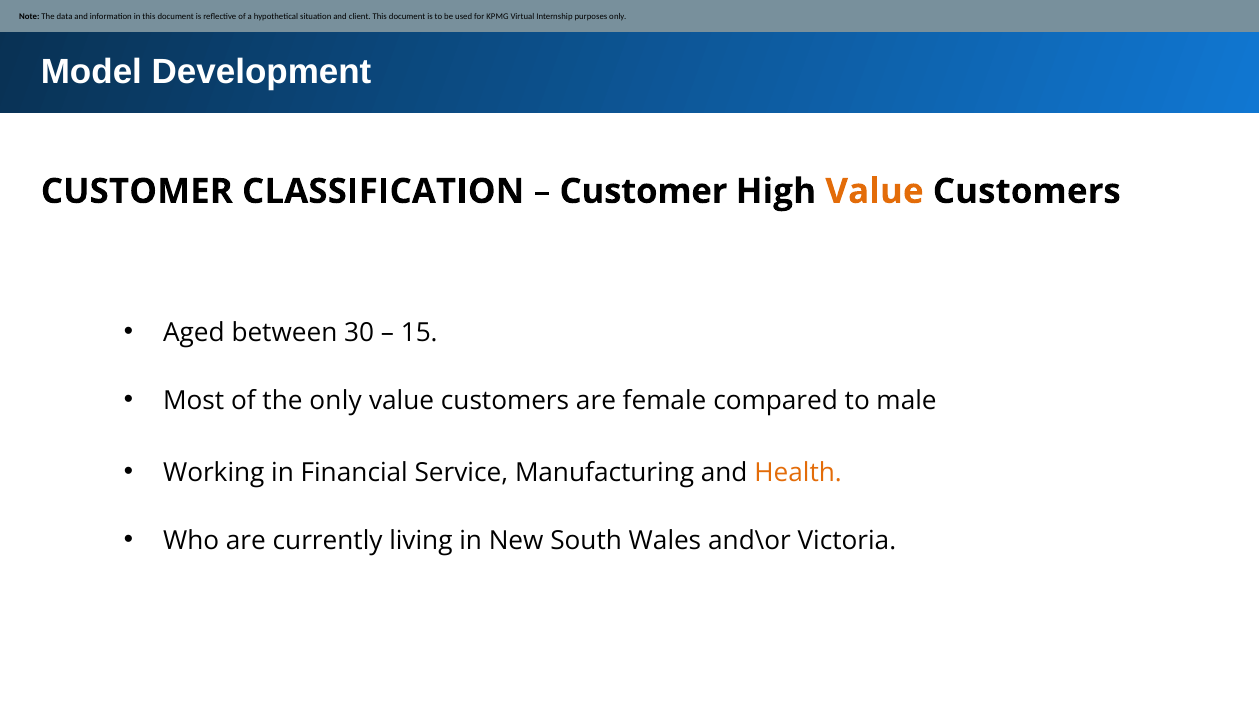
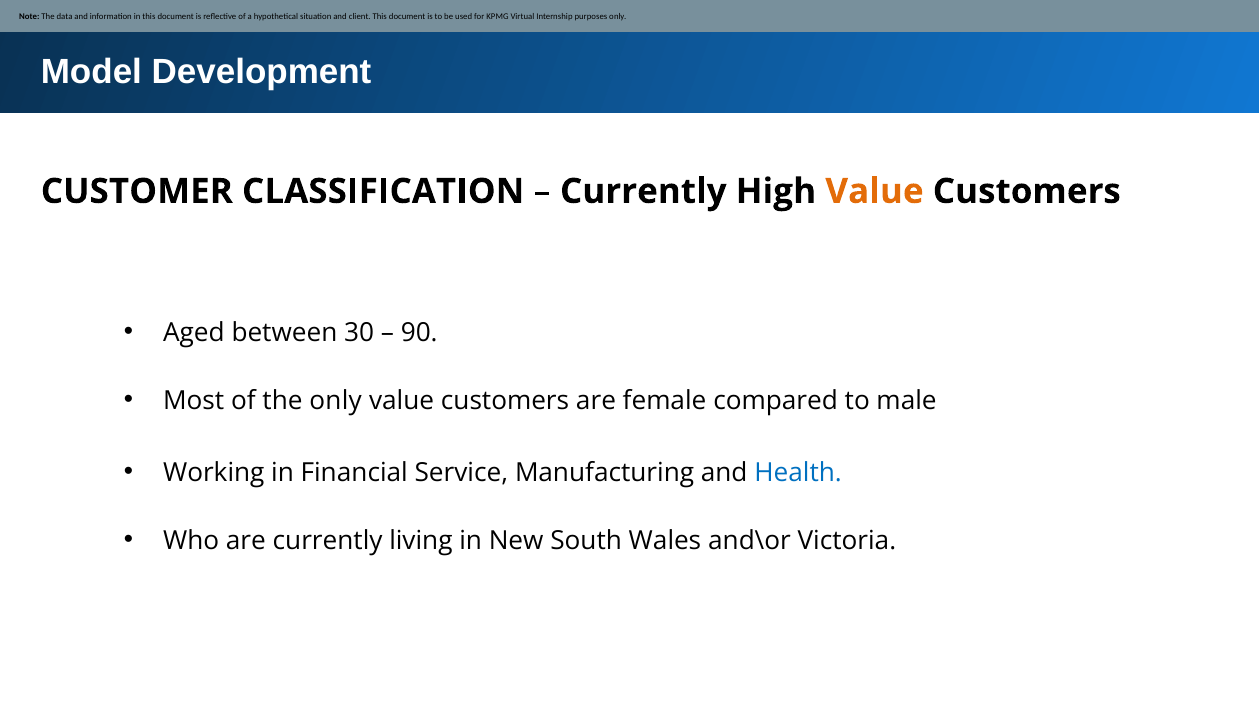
Customer at (643, 191): Customer -> Currently
15: 15 -> 90
Health colour: orange -> blue
